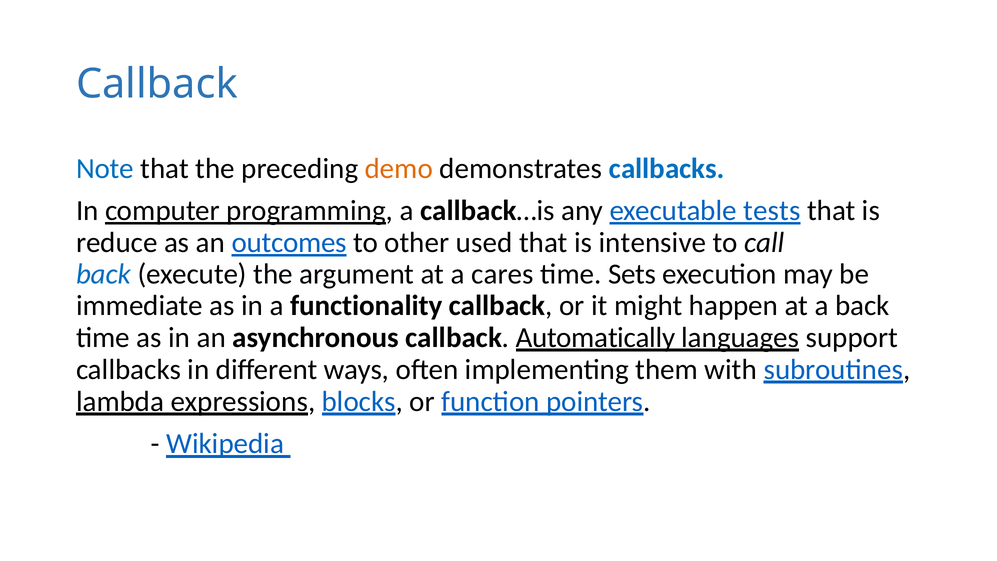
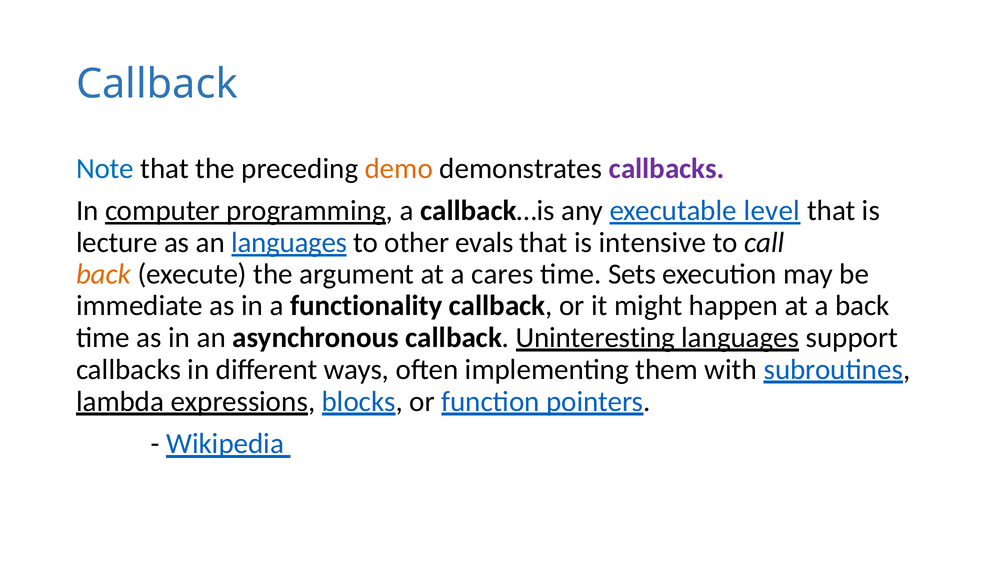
callbacks at (667, 169) colour: blue -> purple
tests: tests -> level
reduce: reduce -> lecture
an outcomes: outcomes -> languages
used: used -> evals
back at (104, 274) colour: blue -> orange
Automatically: Automatically -> Uninteresting
